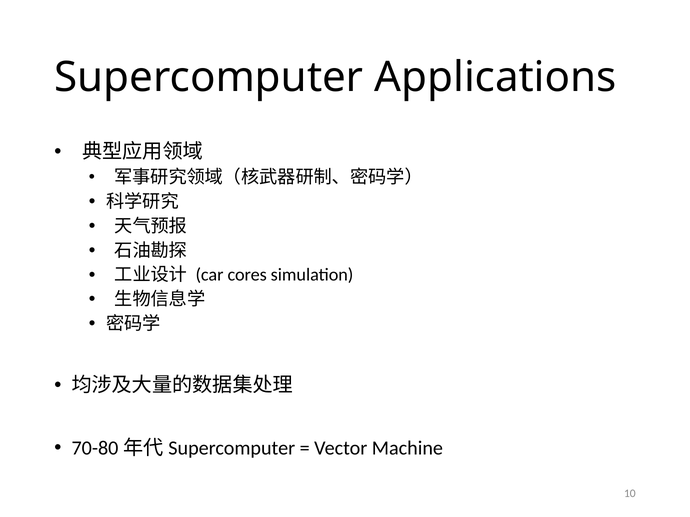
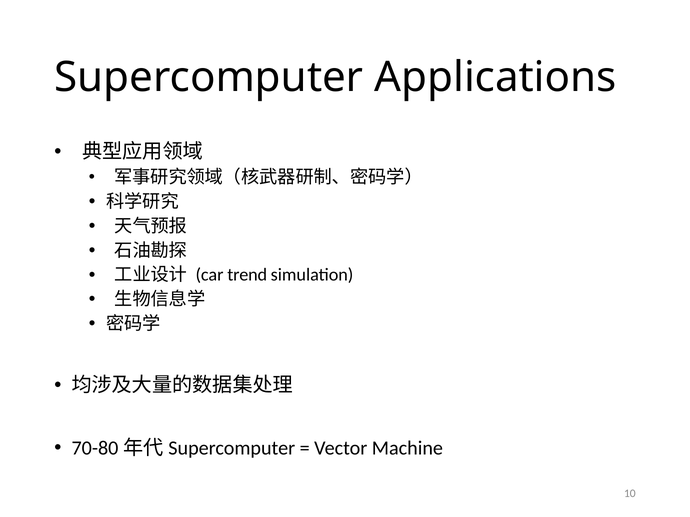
cores: cores -> trend
